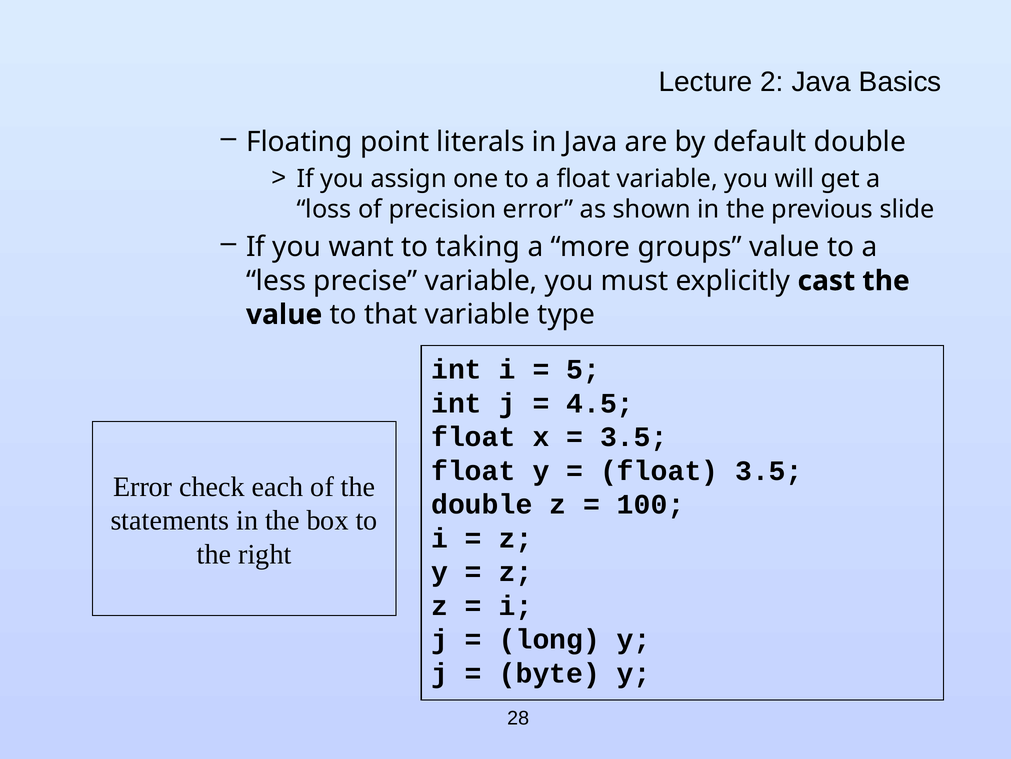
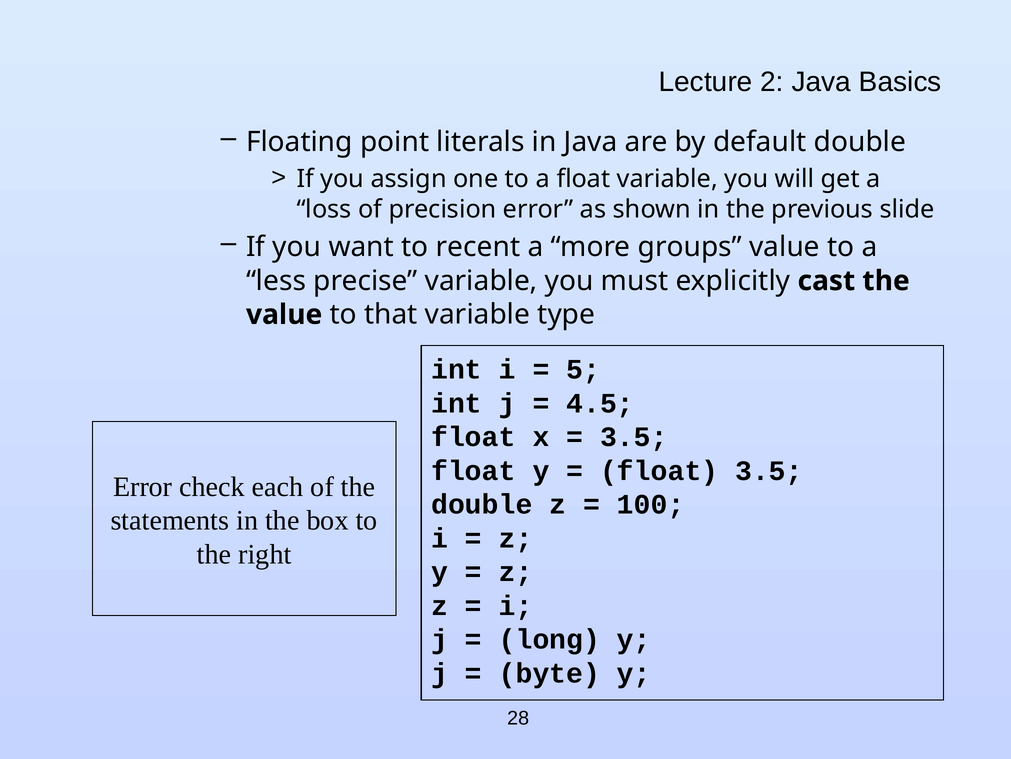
taking: taking -> recent
